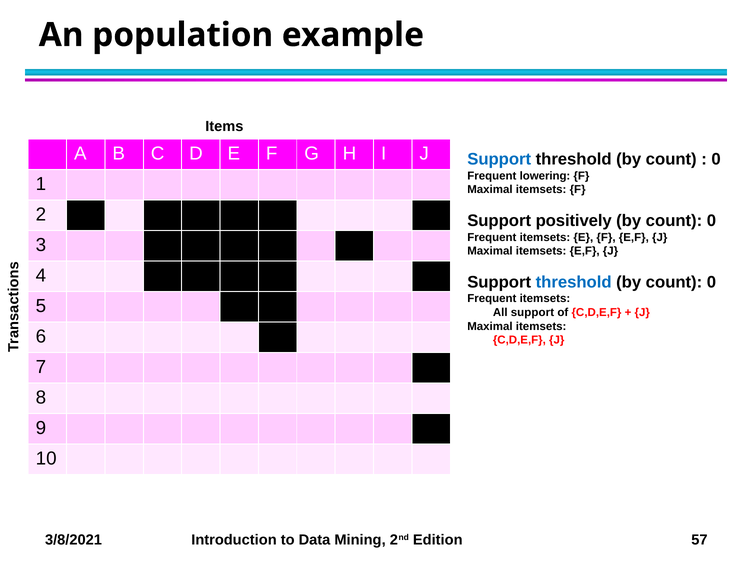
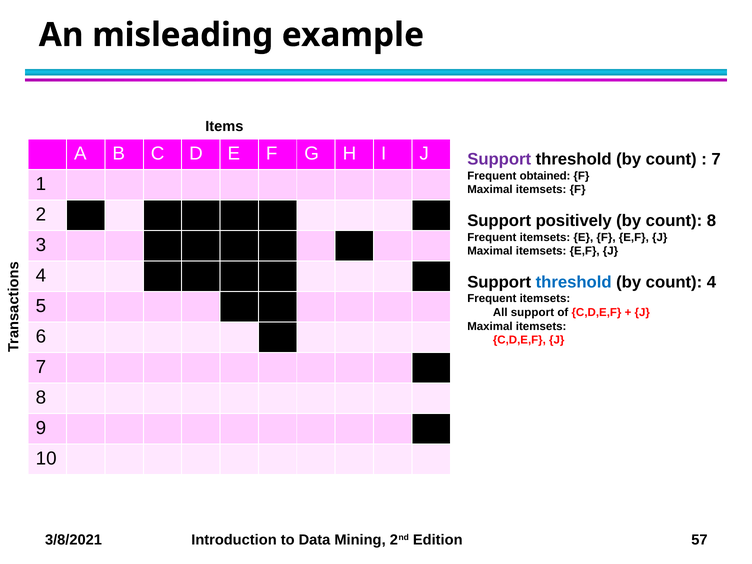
population: population -> misleading
Support at (499, 159) colour: blue -> purple
0 at (716, 159): 0 -> 7
lowering: lowering -> obtained
0 at (711, 221): 0 -> 8
0 at (711, 282): 0 -> 4
